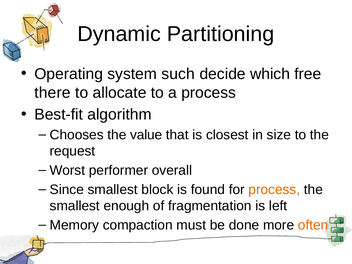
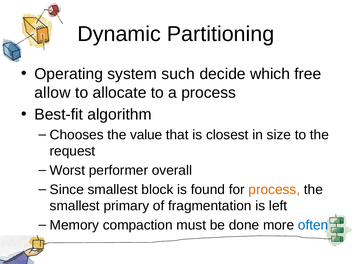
there: there -> allow
enough: enough -> primary
often colour: orange -> blue
